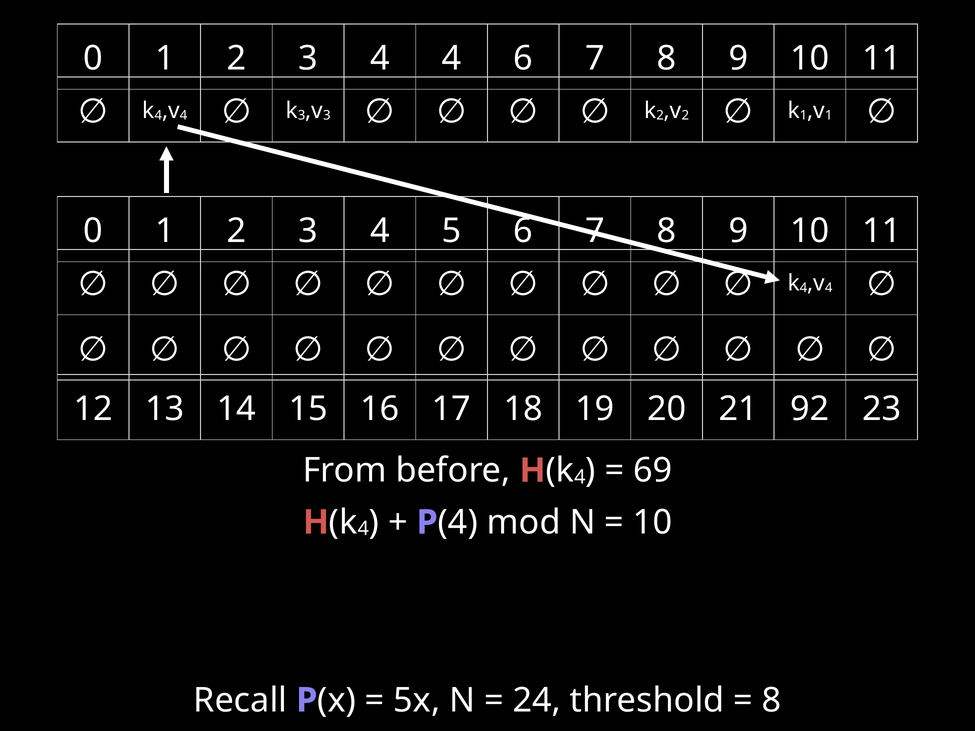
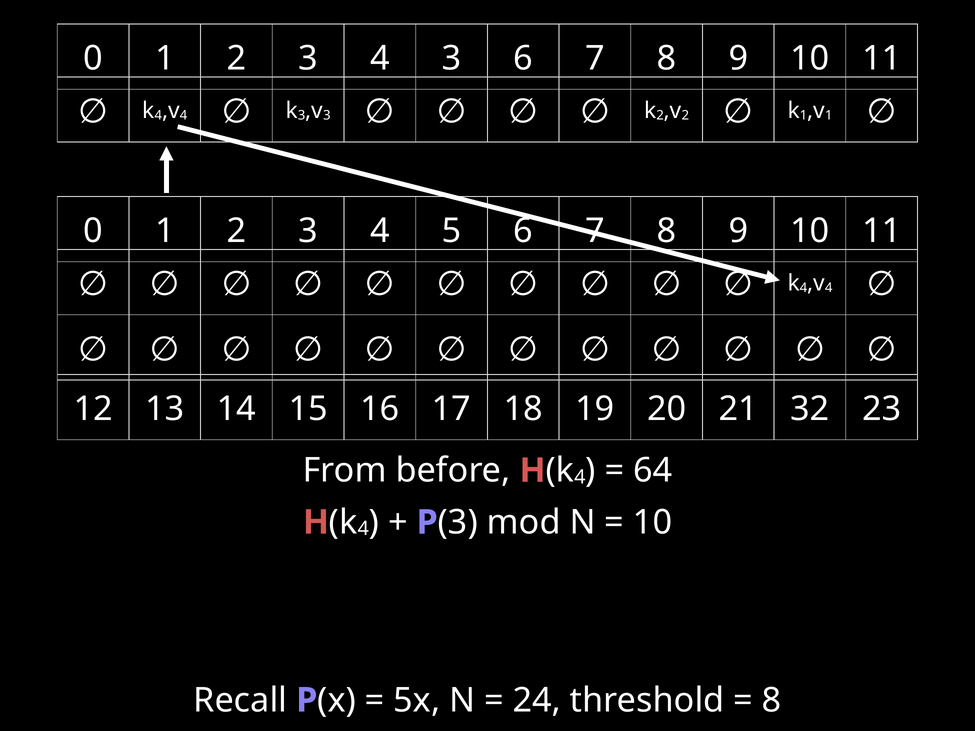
4 4: 4 -> 3
92: 92 -> 32
69: 69 -> 64
4 at (458, 523): 4 -> 3
